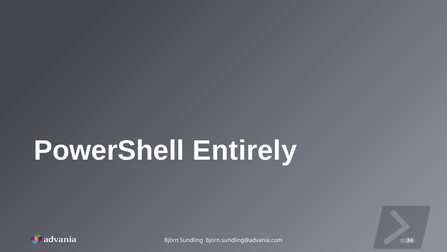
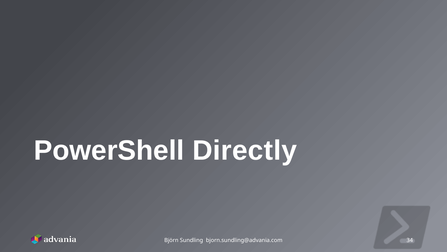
Entirely: Entirely -> Directly
